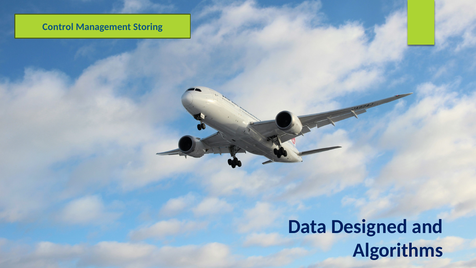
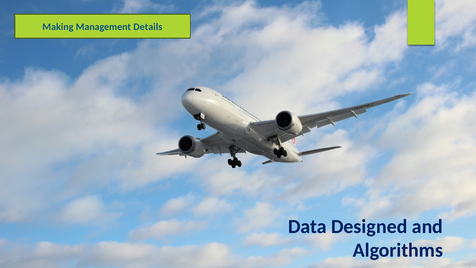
Control: Control -> Making
Storing: Storing -> Details
